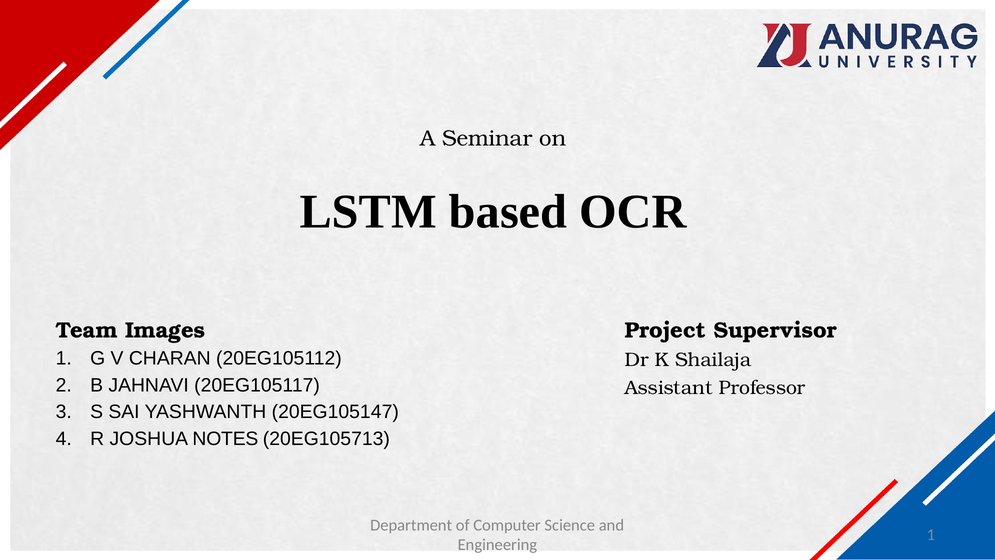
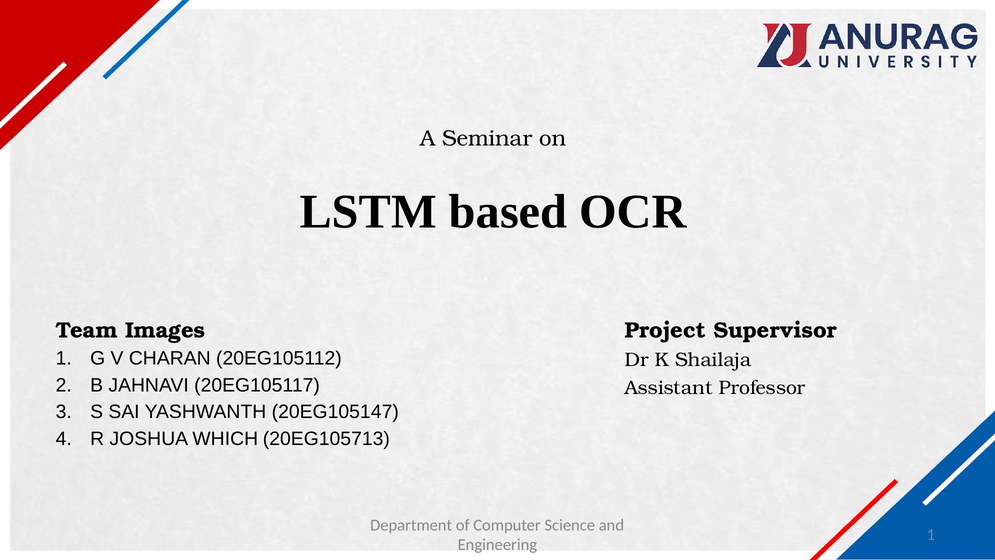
NOTES: NOTES -> WHICH
